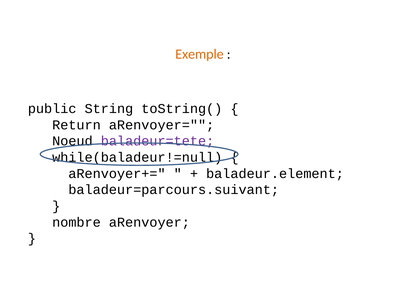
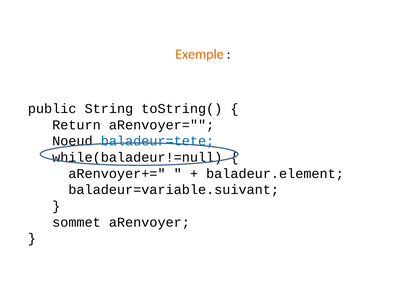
baladeur=tete colour: purple -> blue
baladeur=parcours.suivant: baladeur=parcours.suivant -> baladeur=variable.suivant
nombre: nombre -> sommet
